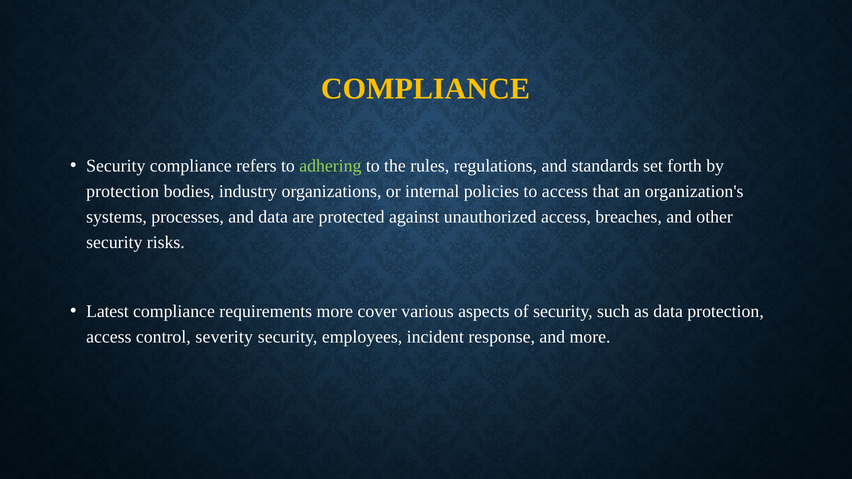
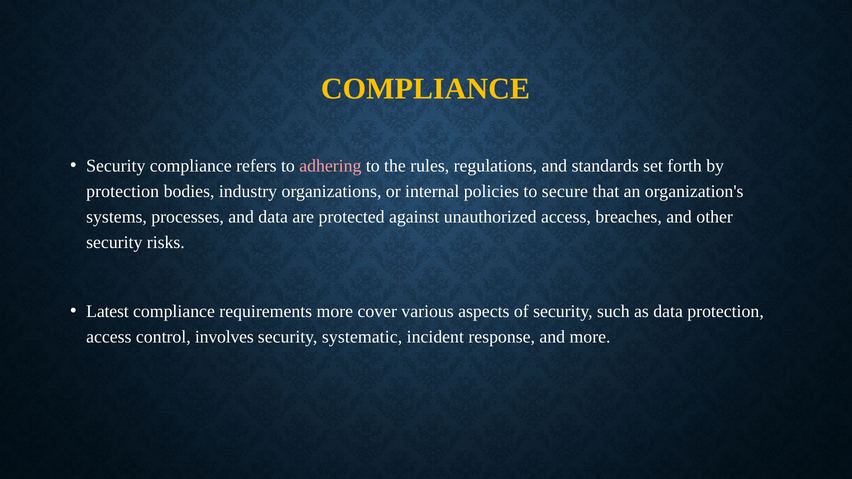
adhering colour: light green -> pink
to access: access -> secure
severity: severity -> involves
employees: employees -> systematic
